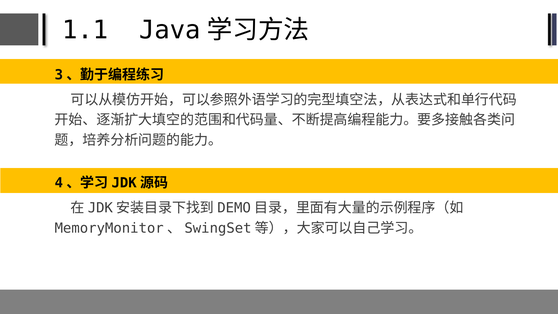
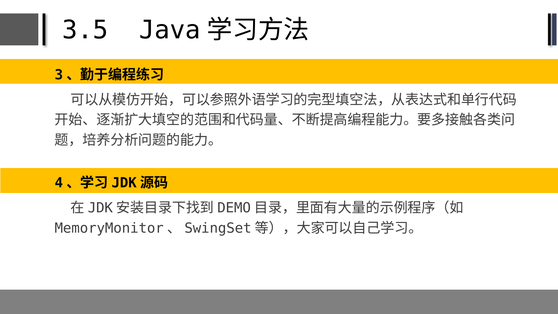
1.1: 1.1 -> 3.5
